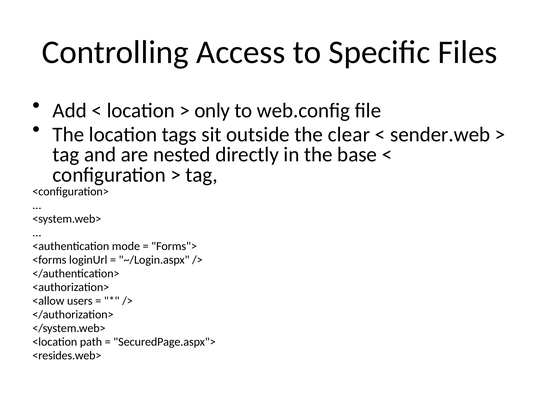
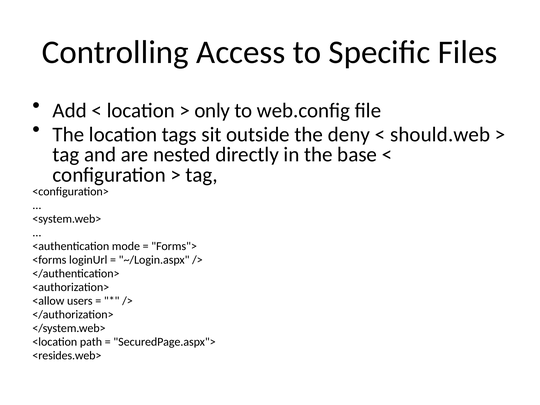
clear: clear -> deny
sender.web: sender.web -> should.web
